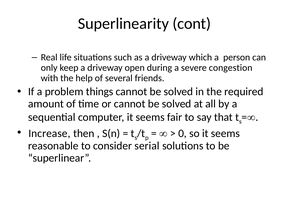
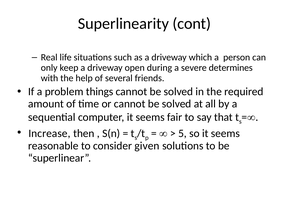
congestion: congestion -> determines
0: 0 -> 5
serial: serial -> given
